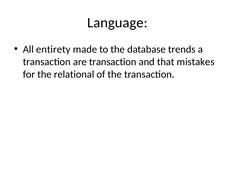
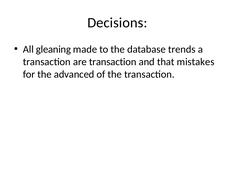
Language: Language -> Decisions
entirety: entirety -> gleaning
relational: relational -> advanced
